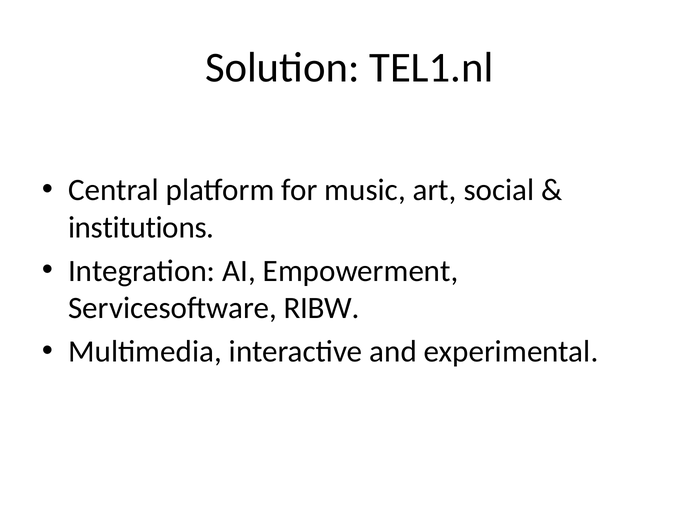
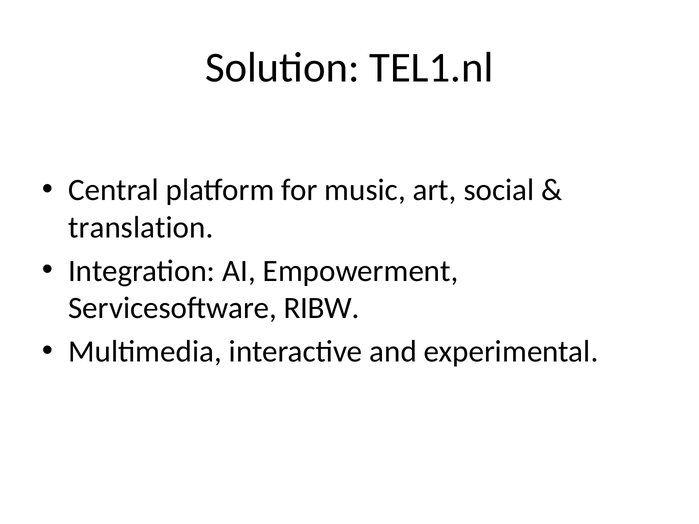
institutions: institutions -> translation
